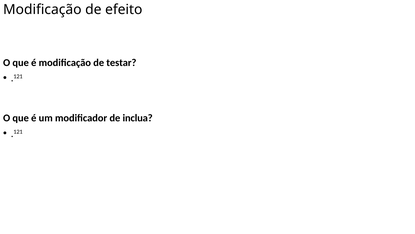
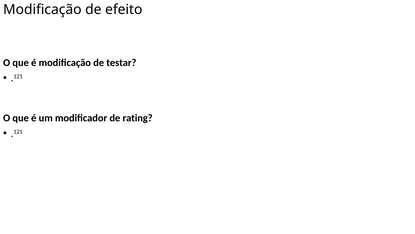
inclua: inclua -> rating
